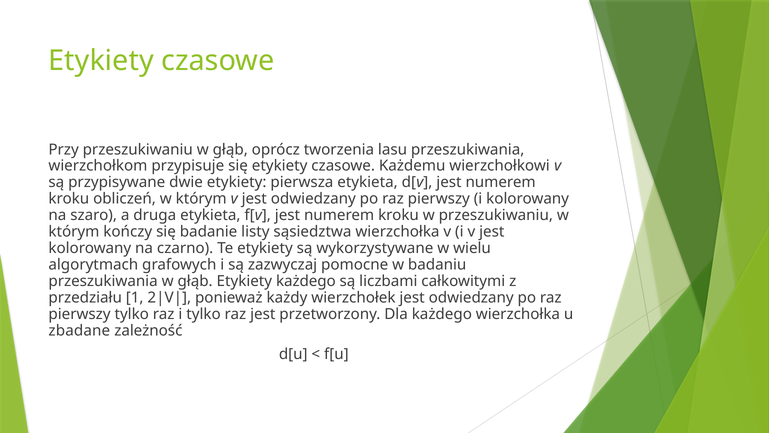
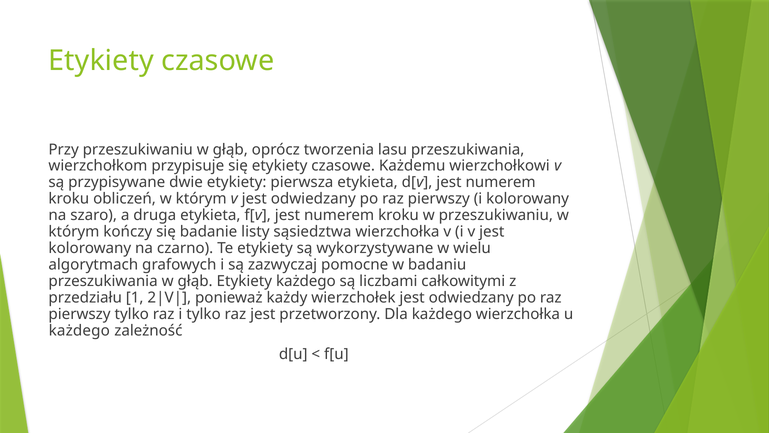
zbadane at (79, 330): zbadane -> każdego
